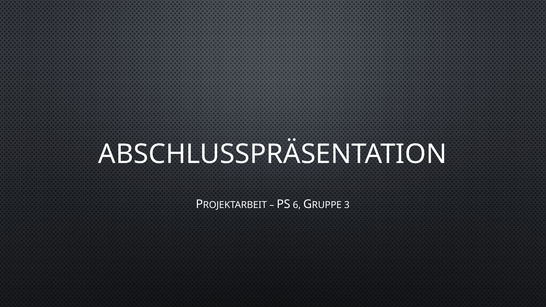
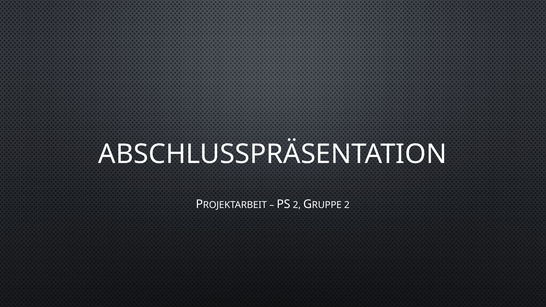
PS 6: 6 -> 2
3 at (347, 205): 3 -> 2
